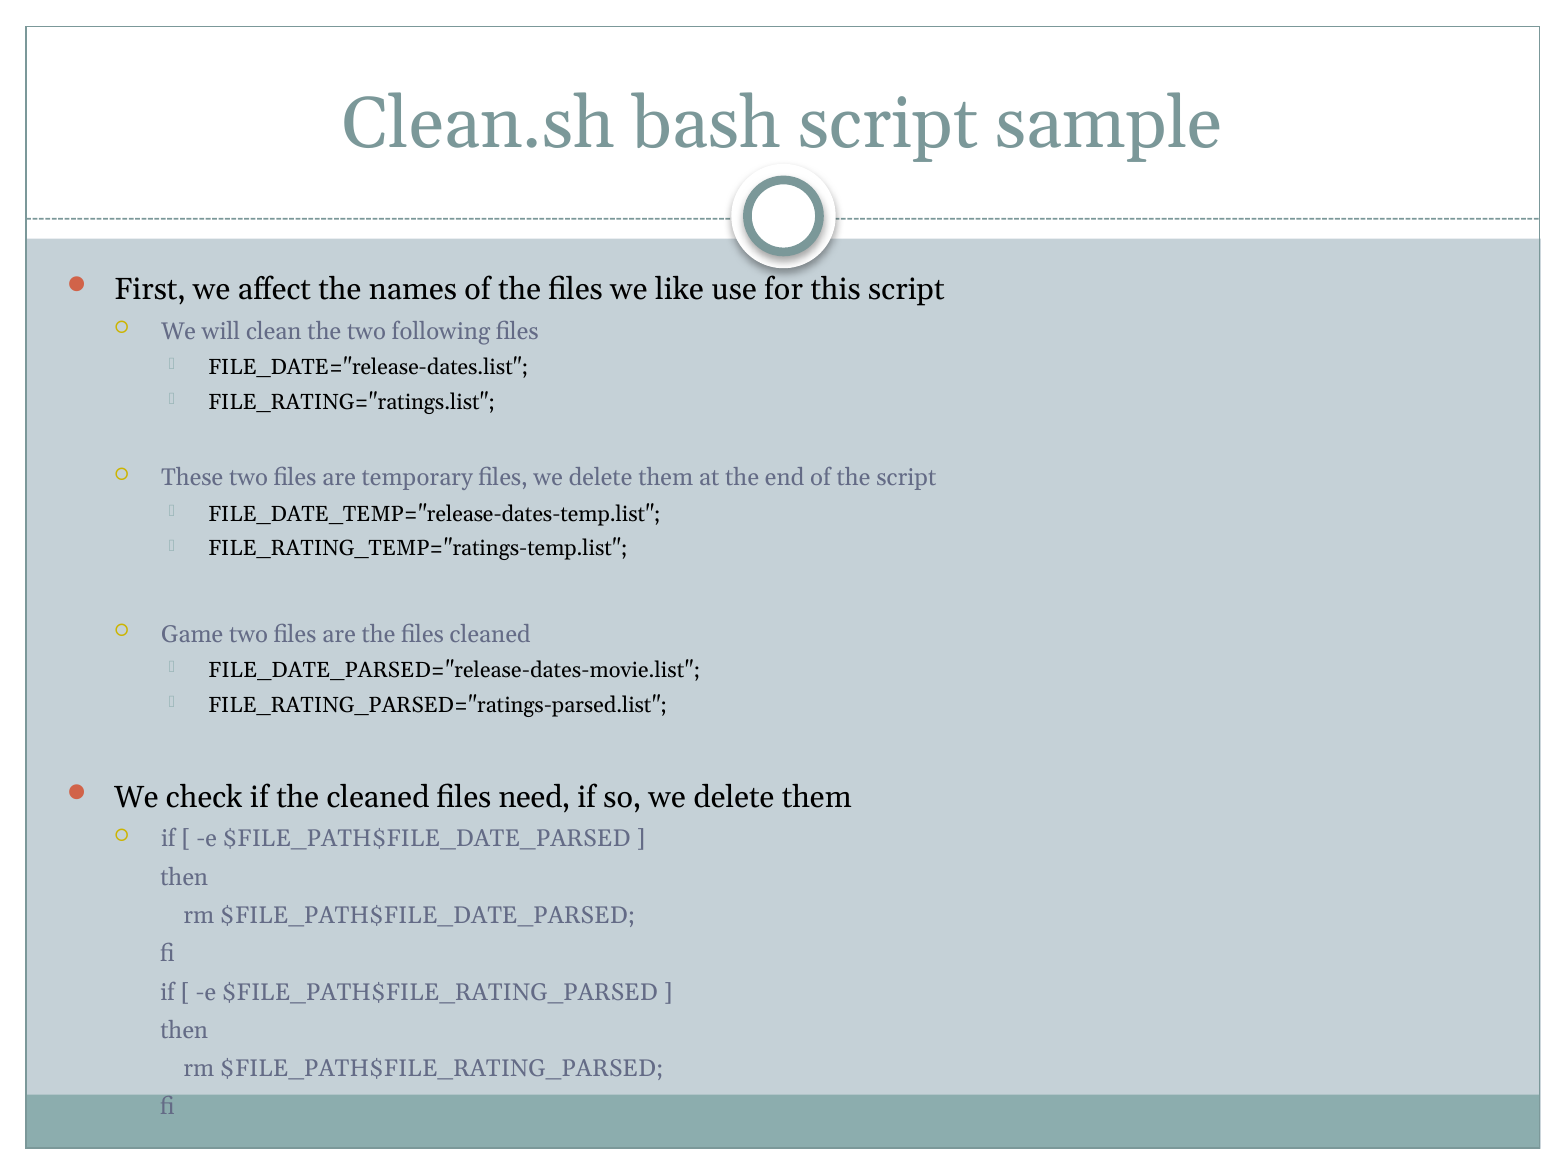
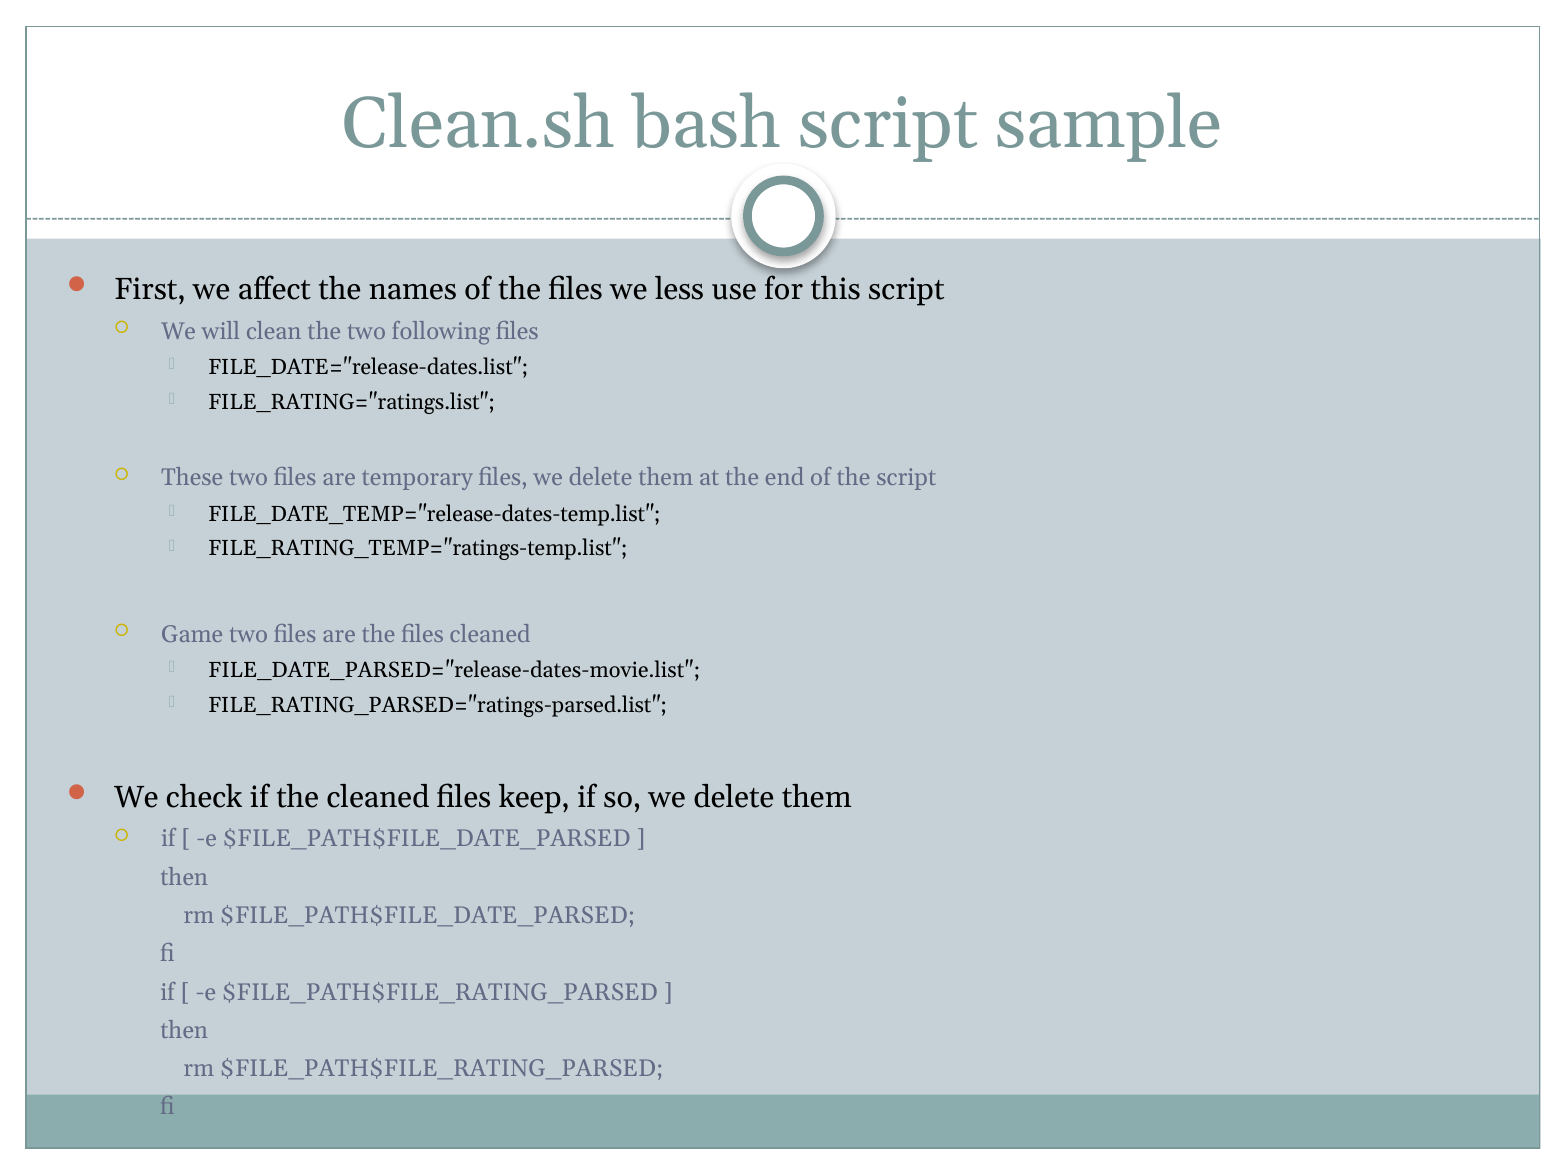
like: like -> less
need: need -> keep
